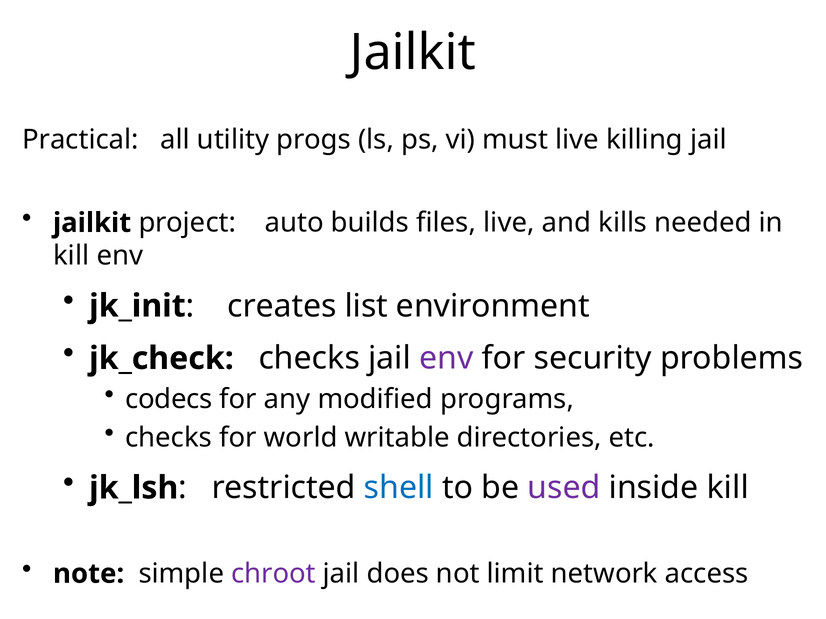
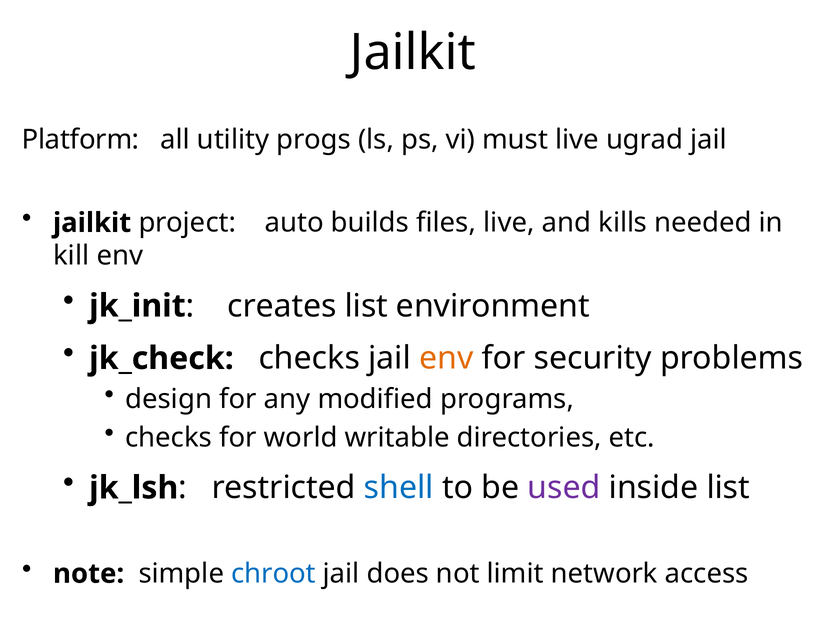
Practical: Practical -> Platform
killing: killing -> ugrad
env at (446, 359) colour: purple -> orange
codecs: codecs -> design
inside kill: kill -> list
chroot colour: purple -> blue
